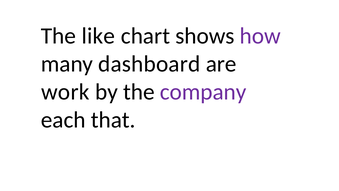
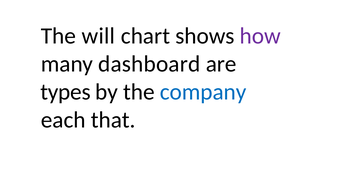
like: like -> will
work: work -> types
company colour: purple -> blue
